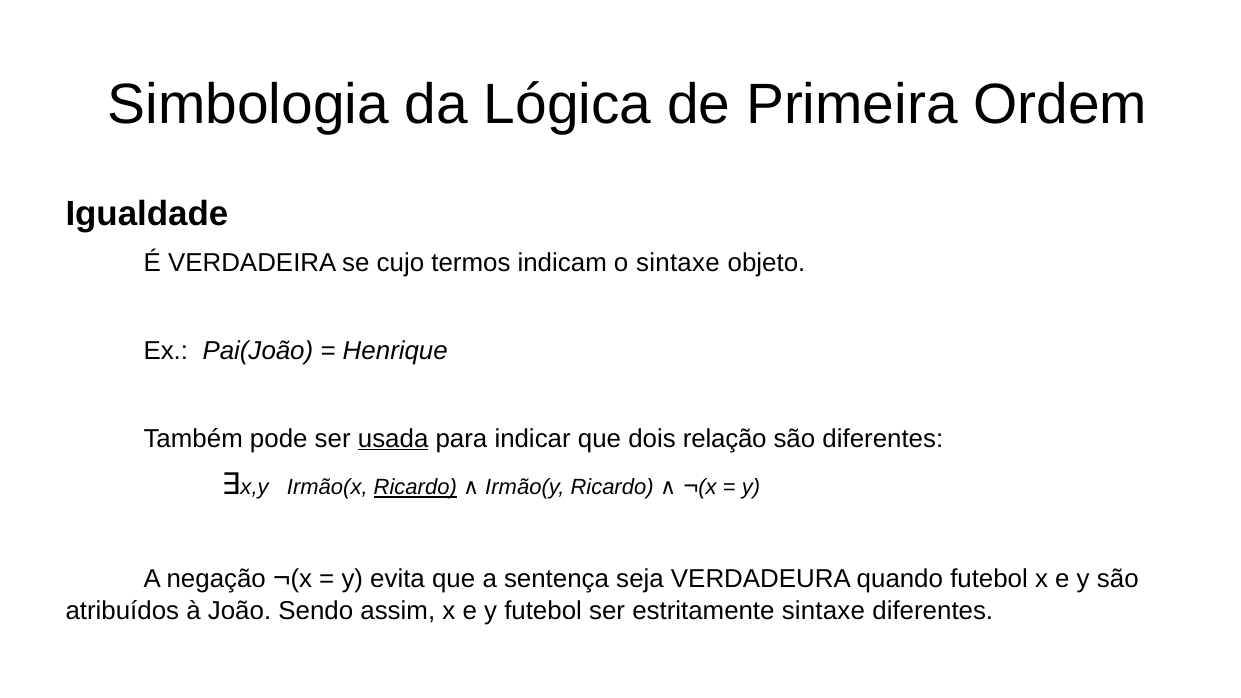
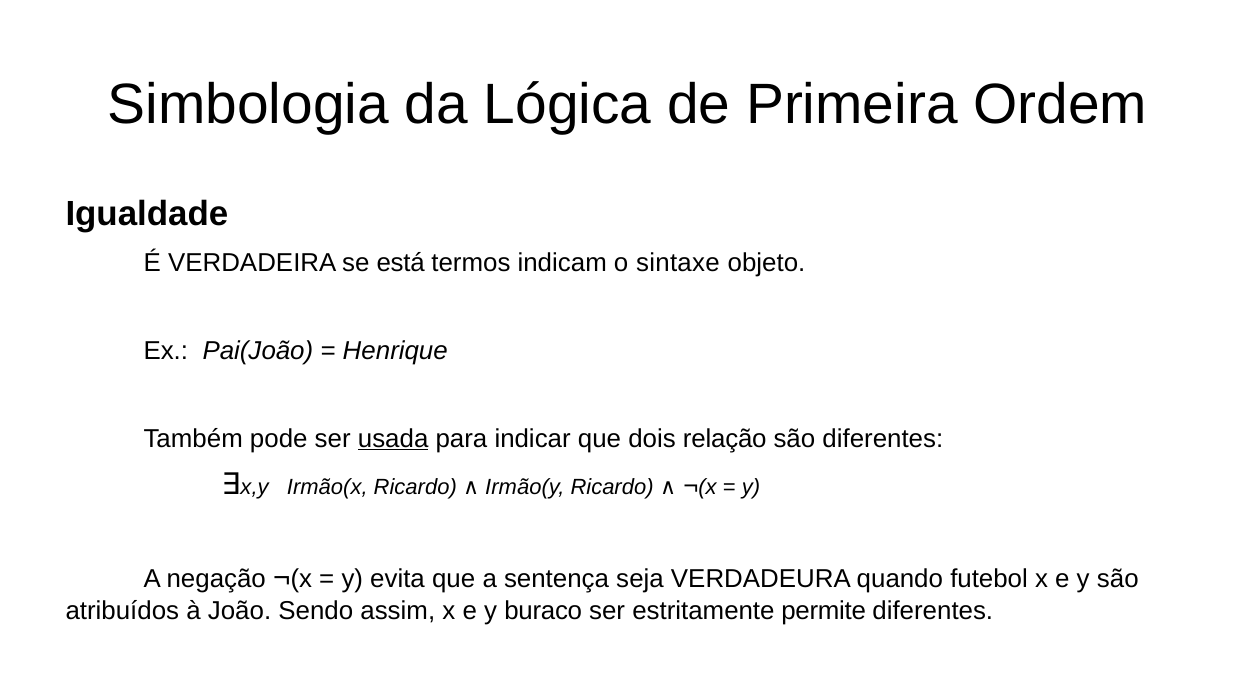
cujo: cujo -> está
Ricardo at (415, 488) underline: present -> none
y futebol: futebol -> buraco
estritamente sintaxe: sintaxe -> permite
